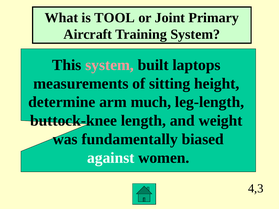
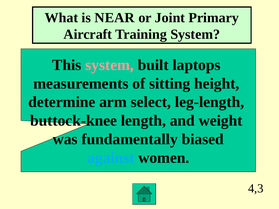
TOOL: TOOL -> NEAR
much: much -> select
against colour: white -> light blue
